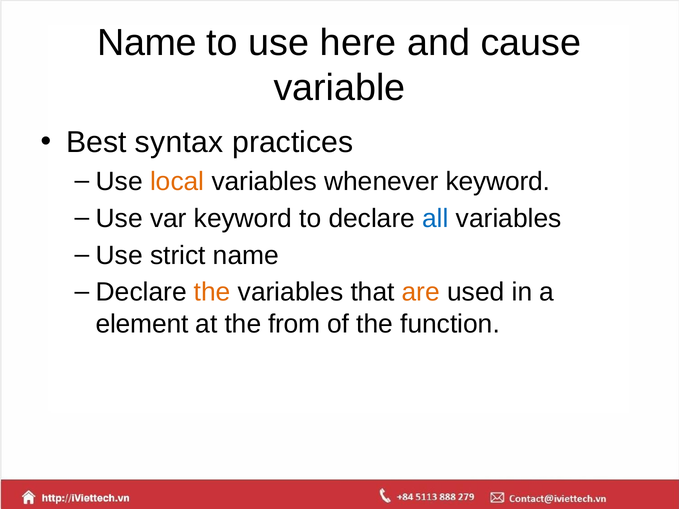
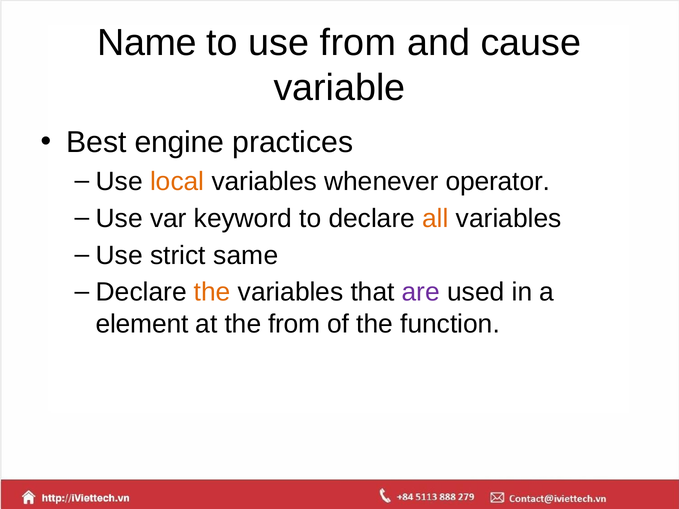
use here: here -> from
syntax: syntax -> engine
whenever keyword: keyword -> operator
all colour: blue -> orange
strict name: name -> same
are colour: orange -> purple
